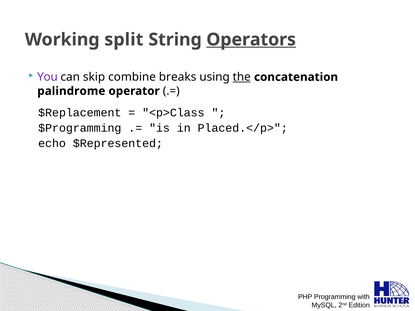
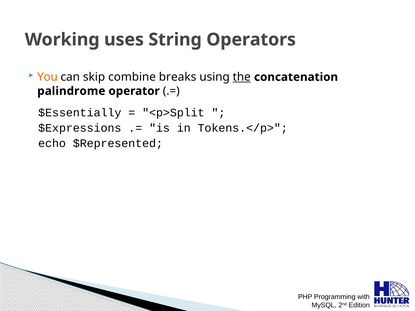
split: split -> uses
Operators underline: present -> none
You colour: purple -> orange
$Replacement: $Replacement -> $Essentially
<p>Class: <p>Class -> <p>Split
$Programming: $Programming -> $Expressions
Placed.</p>: Placed.</p> -> Tokens.</p>
